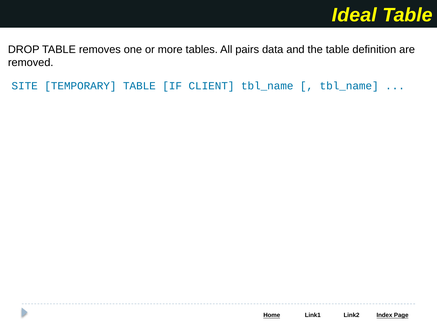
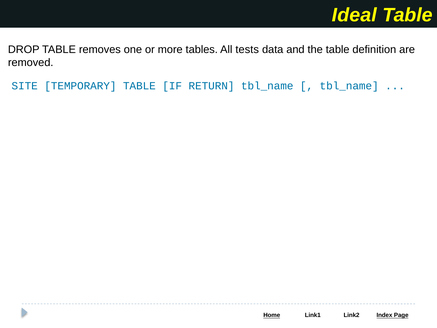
pairs: pairs -> tests
CLIENT: CLIENT -> RETURN
